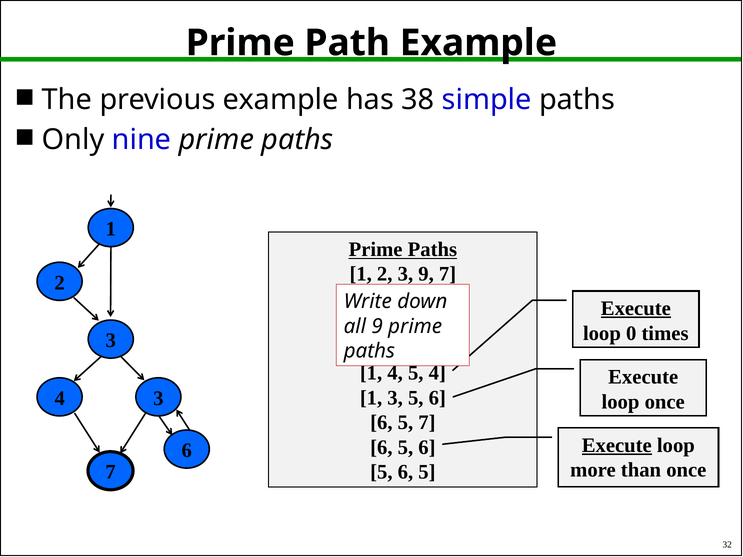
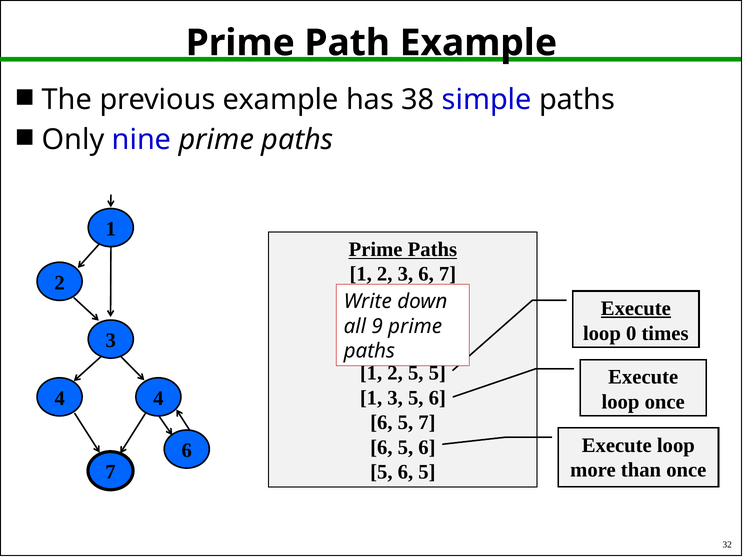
3 9: 9 -> 6
4 at (395, 373): 4 -> 2
5 4: 4 -> 5
4 3: 3 -> 4
Execute at (617, 446) underline: present -> none
